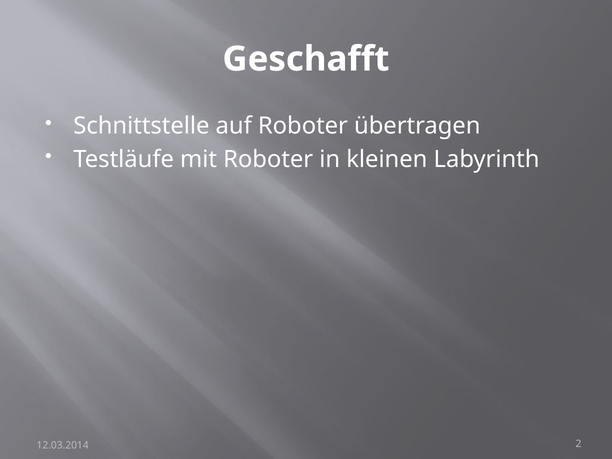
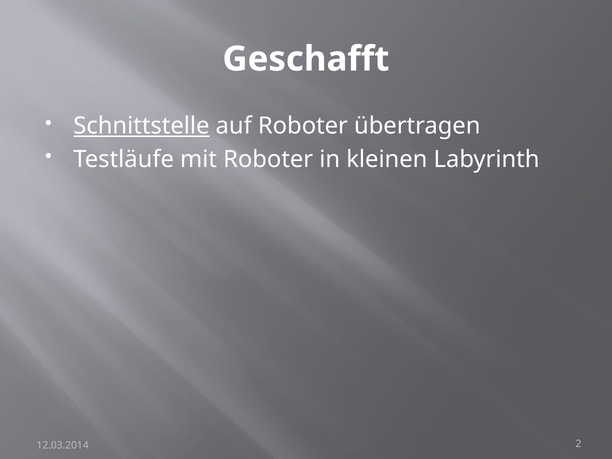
Schnittstelle underline: none -> present
